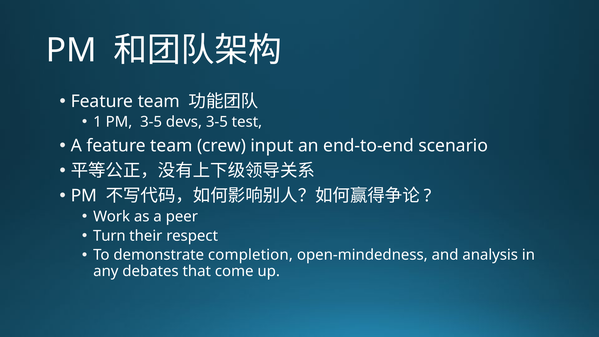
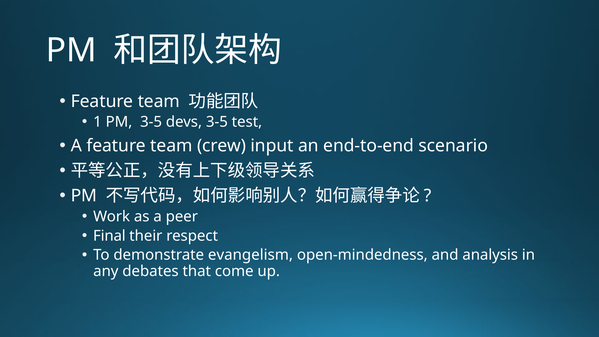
Turn: Turn -> Final
completion: completion -> evangelism
